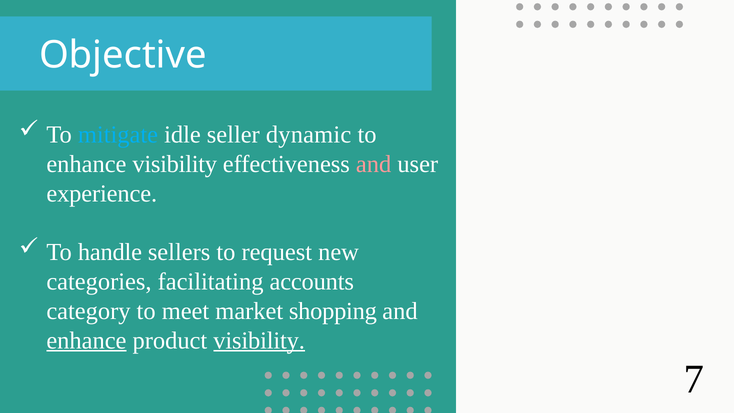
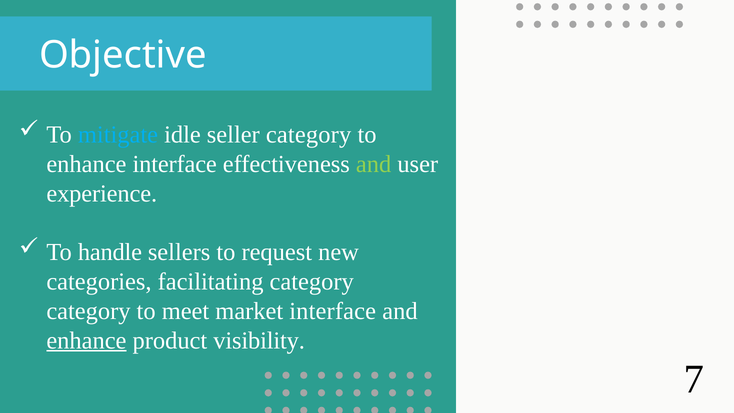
seller dynamic: dynamic -> category
enhance visibility: visibility -> interface
and at (374, 164) colour: pink -> light green
facilitating accounts: accounts -> category
market shopping: shopping -> interface
visibility at (259, 340) underline: present -> none
